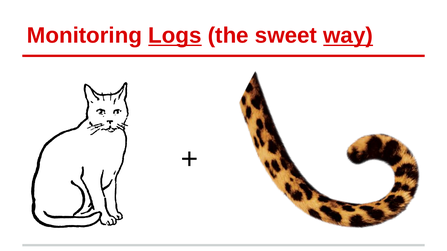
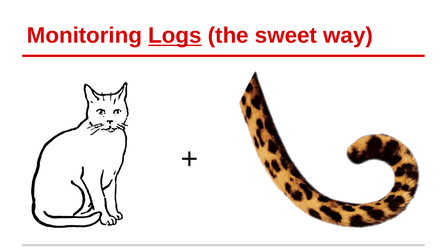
way underline: present -> none
